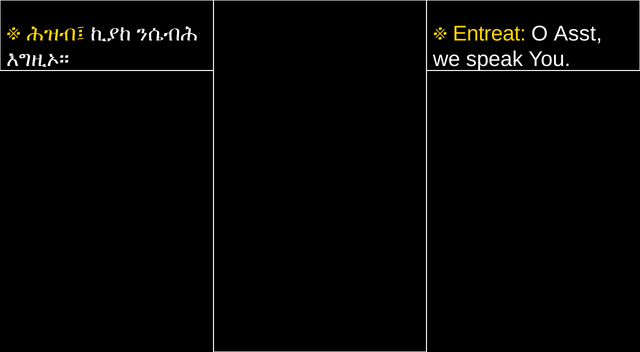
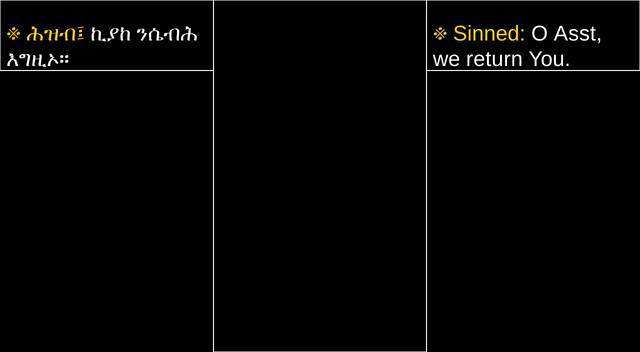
Entreat: Entreat -> Sinned
speak: speak -> return
